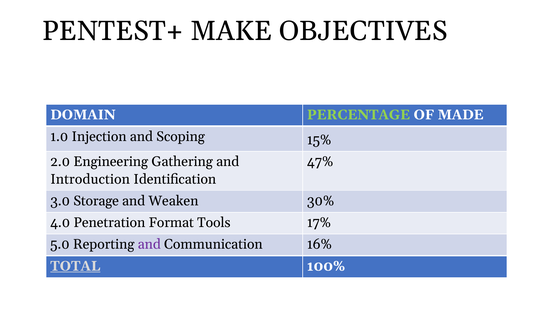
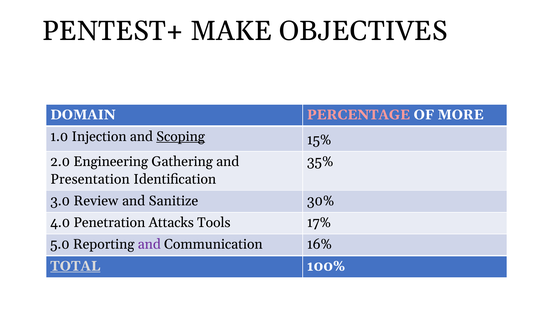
PERCENTAGE colour: light green -> pink
MADE: MADE -> MORE
Scoping underline: none -> present
47%: 47% -> 35%
Introduction: Introduction -> Presentation
Storage: Storage -> Review
Weaken: Weaken -> Sanitize
Format: Format -> Attacks
